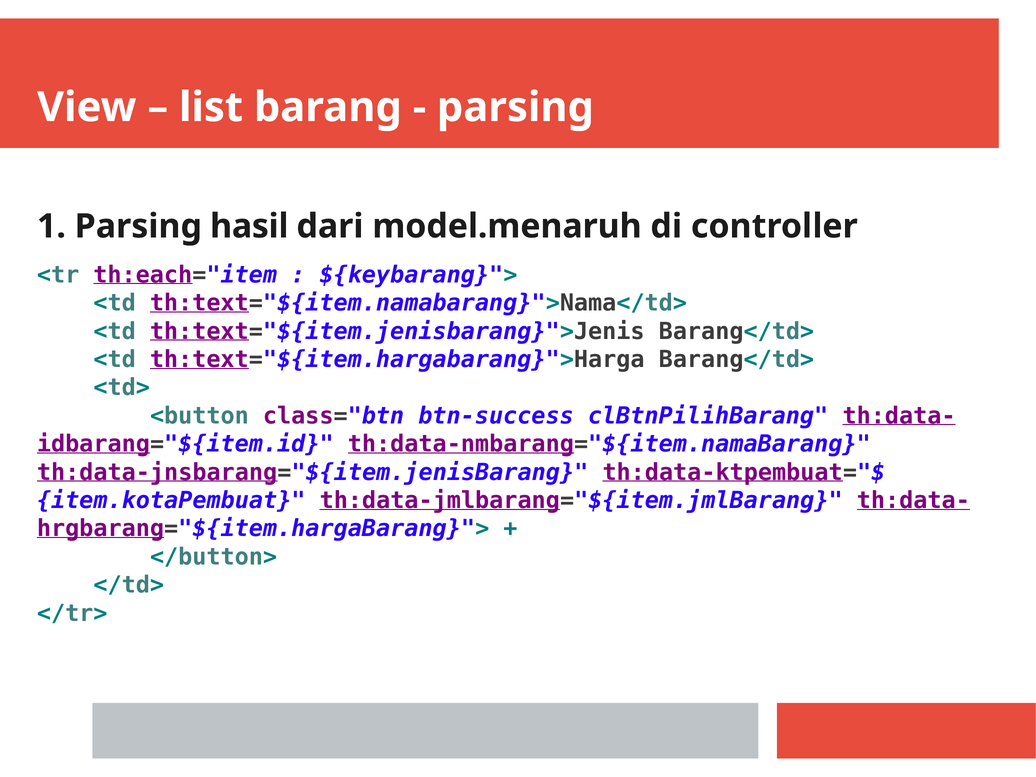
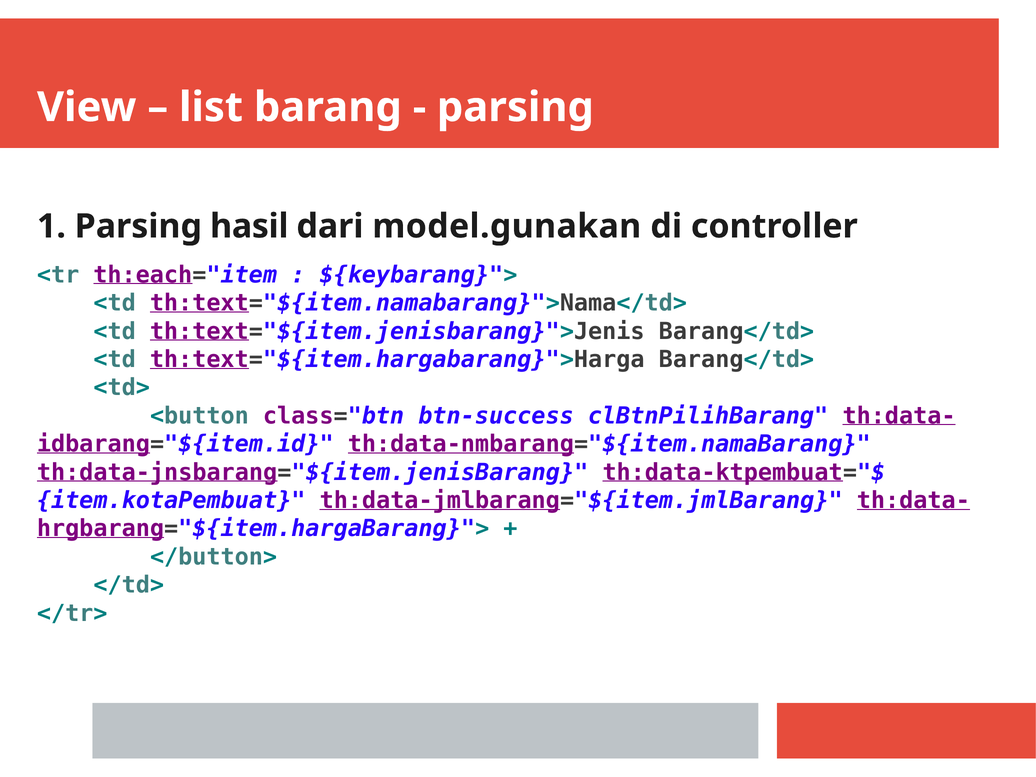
model.menaruh: model.menaruh -> model.gunakan
